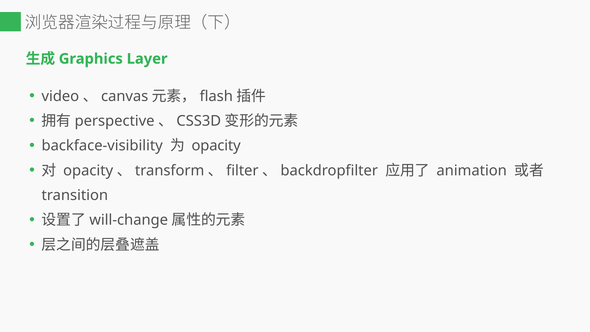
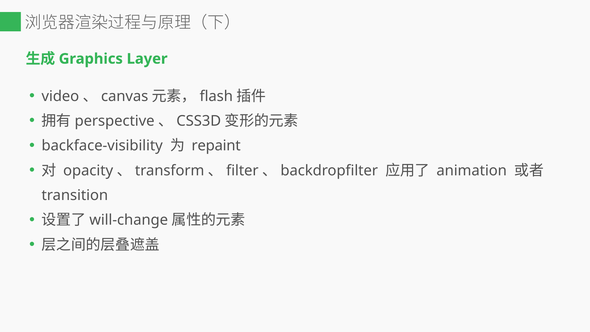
opacity at (216, 146): opacity -> repaint
